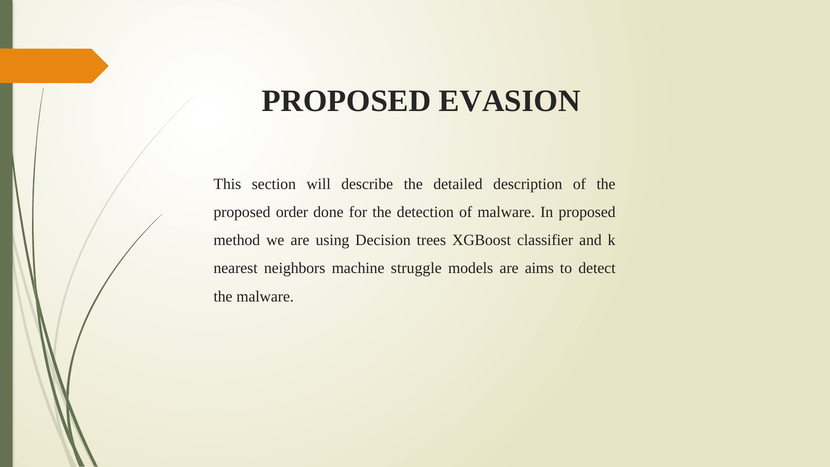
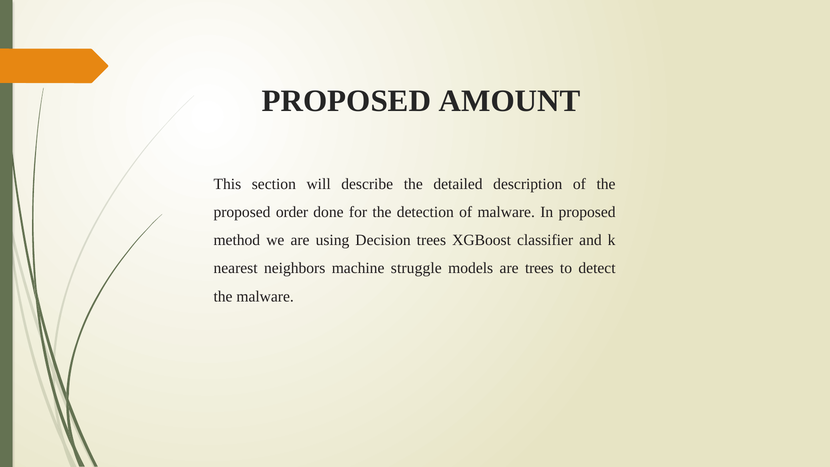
EVASION: EVASION -> AMOUNT
are aims: aims -> trees
